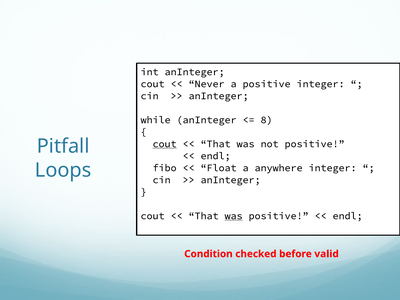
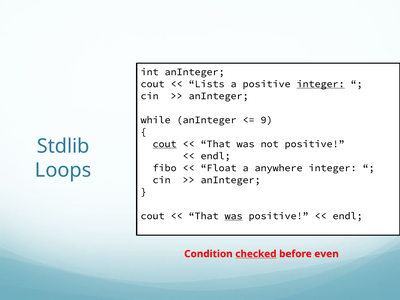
Never: Never -> Lists
integer at (321, 84) underline: none -> present
8: 8 -> 9
Pitfall: Pitfall -> Stdlib
checked underline: none -> present
valid: valid -> even
